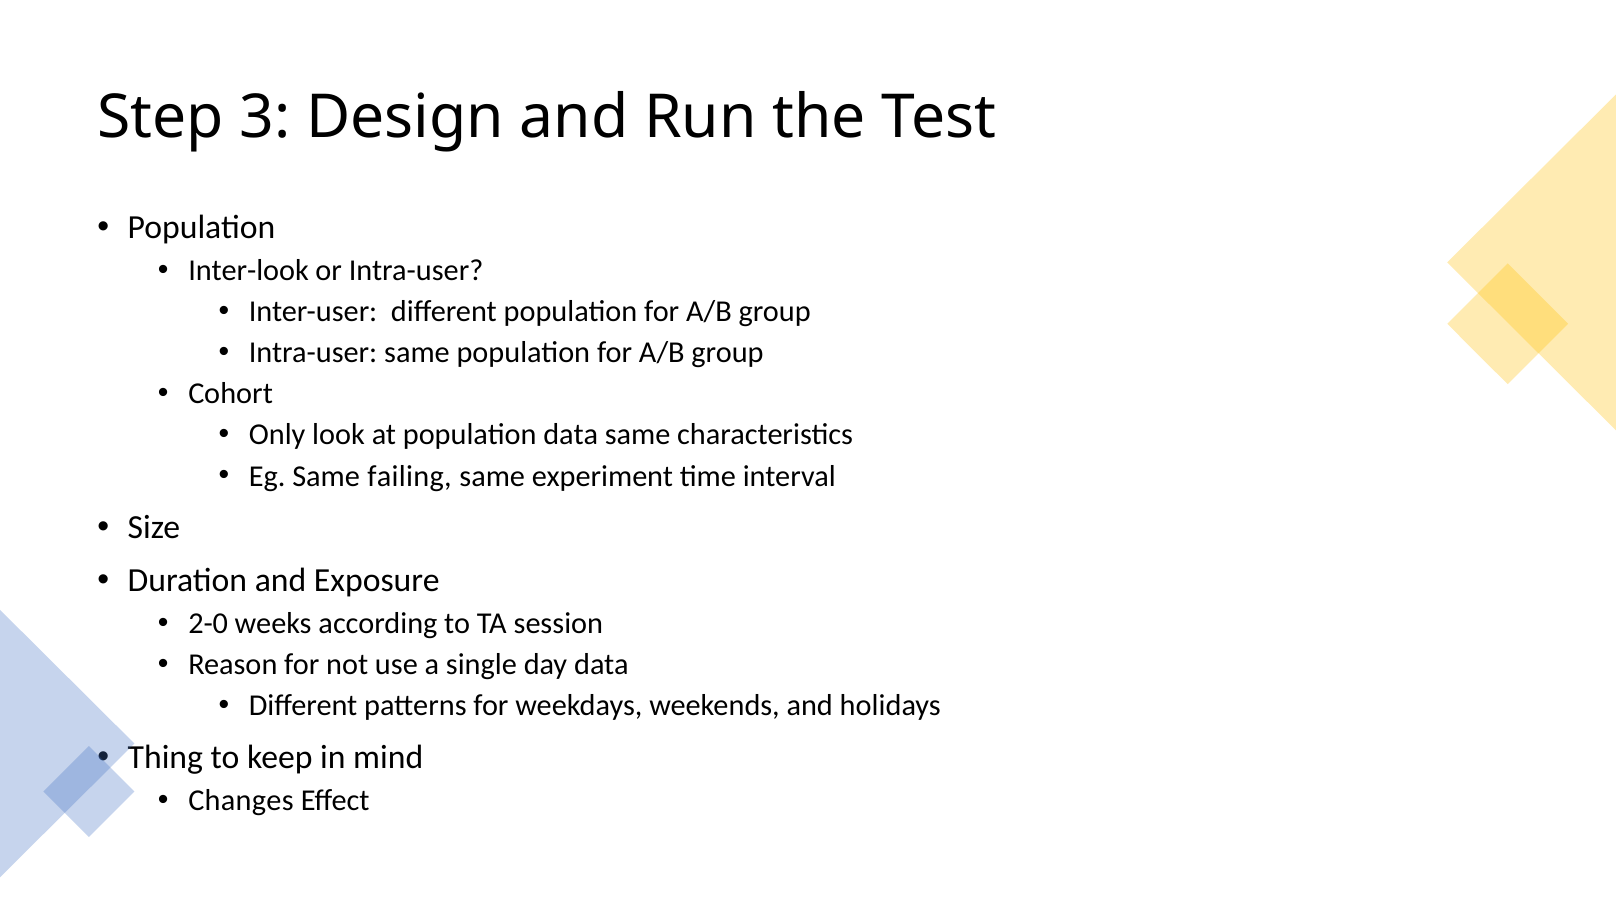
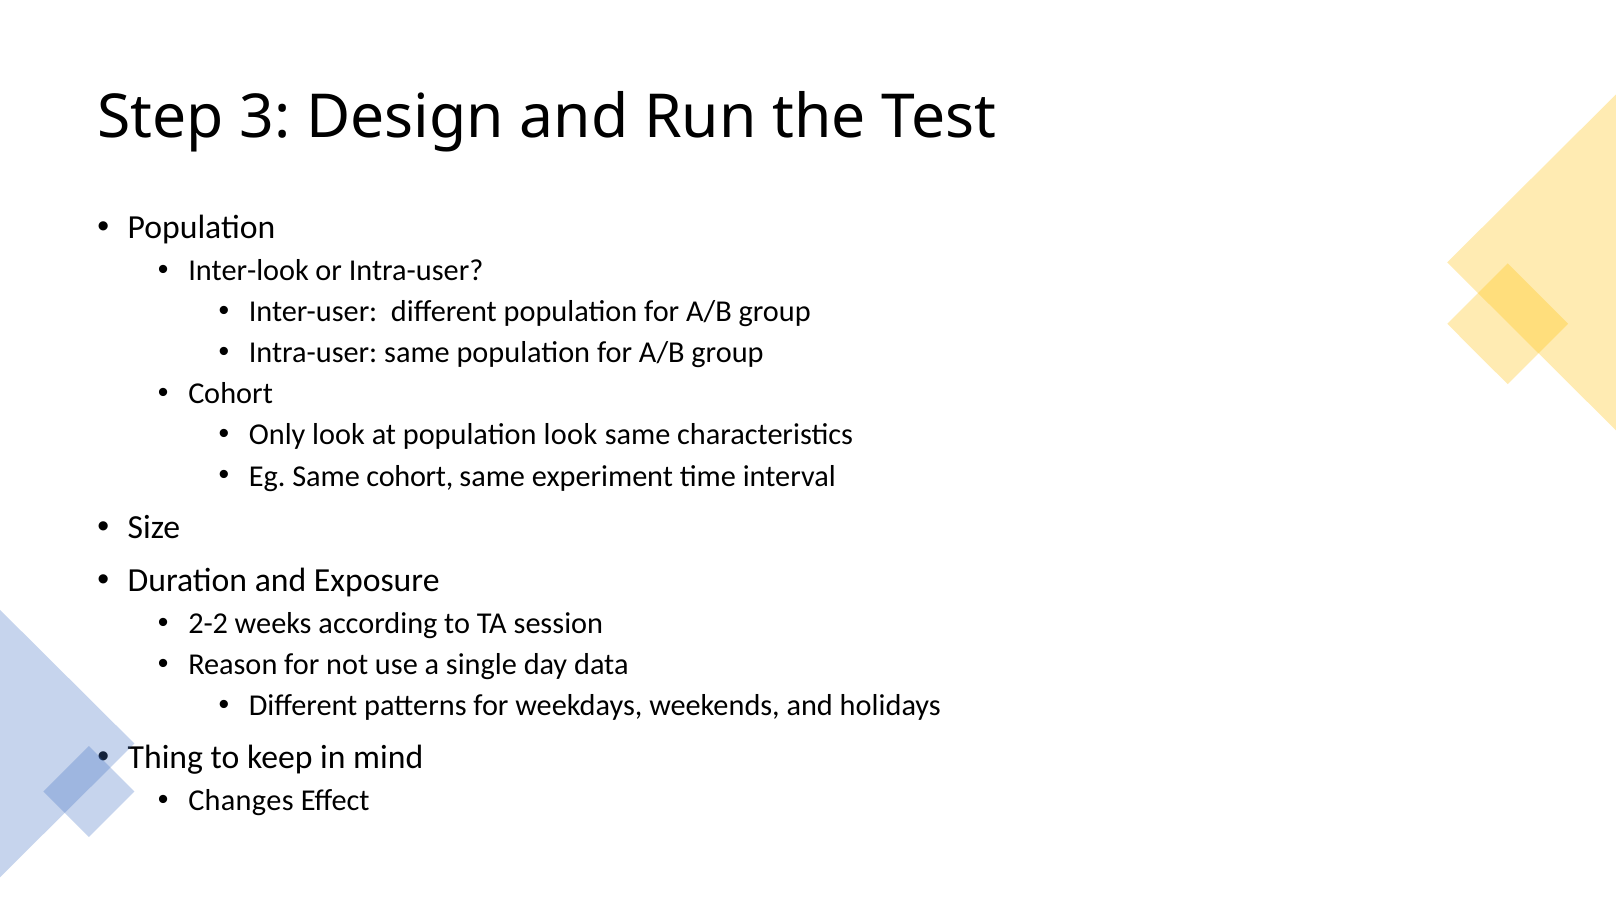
population data: data -> look
Same failing: failing -> cohort
2-0: 2-0 -> 2-2
